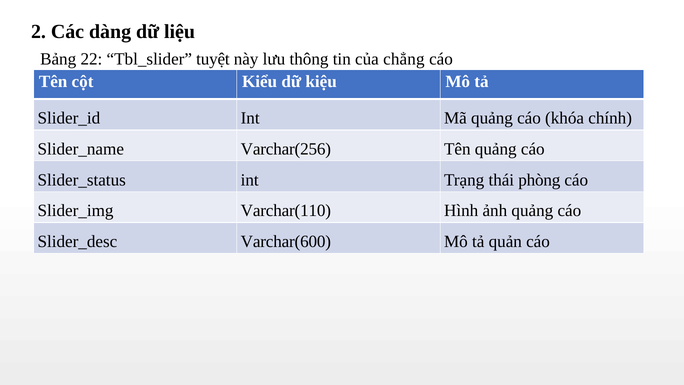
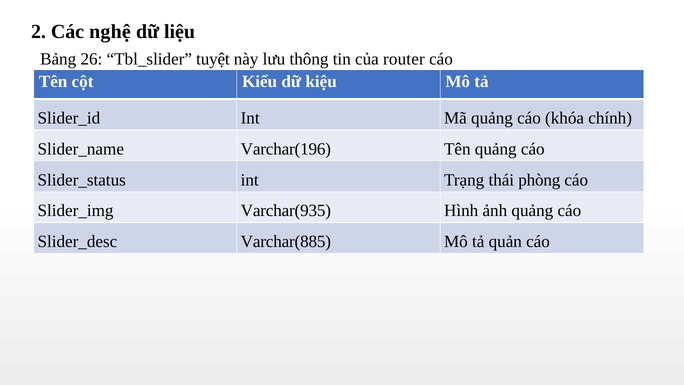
dàng: dàng -> nghệ
22: 22 -> 26
chẳng: chẳng -> router
Varchar(256: Varchar(256 -> Varchar(196
Varchar(110: Varchar(110 -> Varchar(935
Varchar(600: Varchar(600 -> Varchar(885
